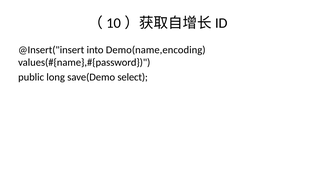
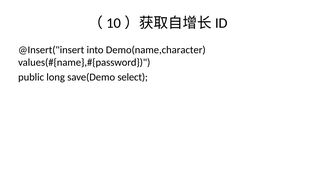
Demo(name,encoding: Demo(name,encoding -> Demo(name,character
